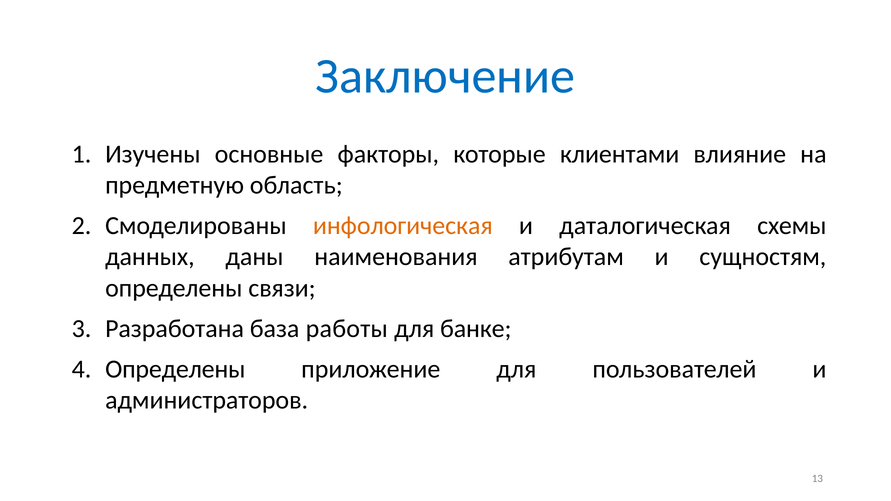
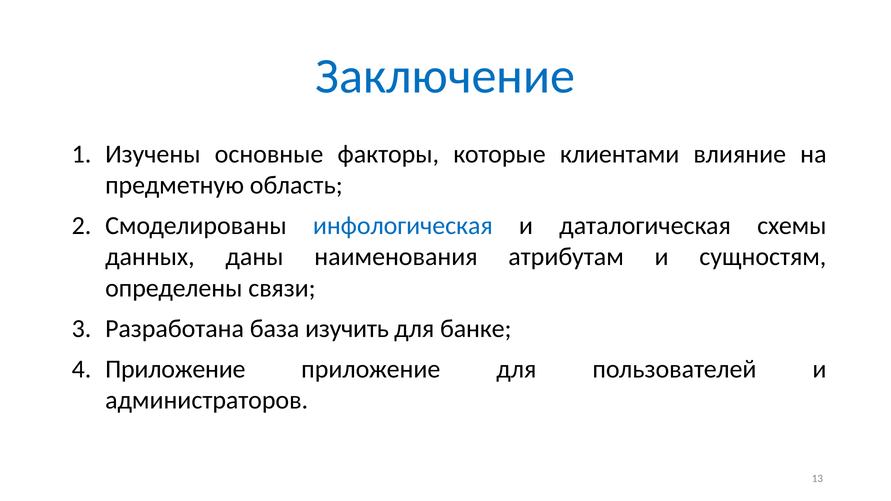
инфологическая colour: orange -> blue
работы: работы -> изучить
Определены at (175, 369): Определены -> Приложение
